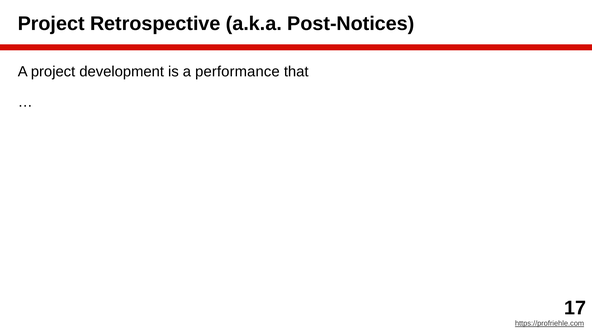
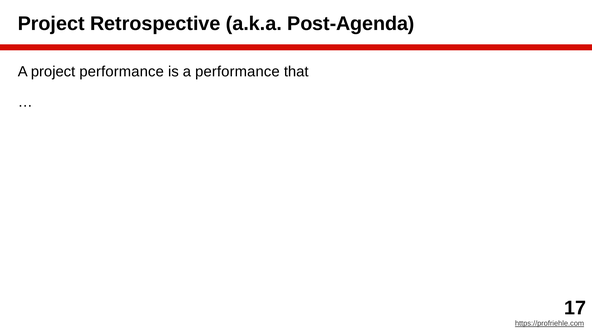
Post-Notices: Post-Notices -> Post-Agenda
project development: development -> performance
